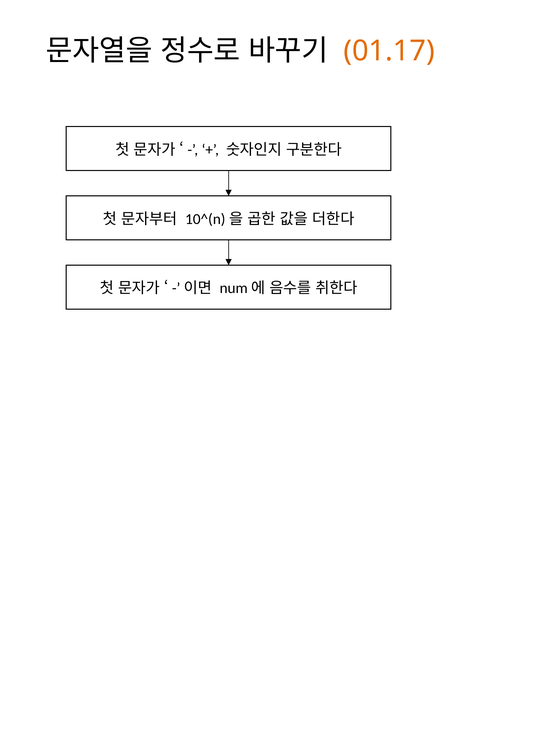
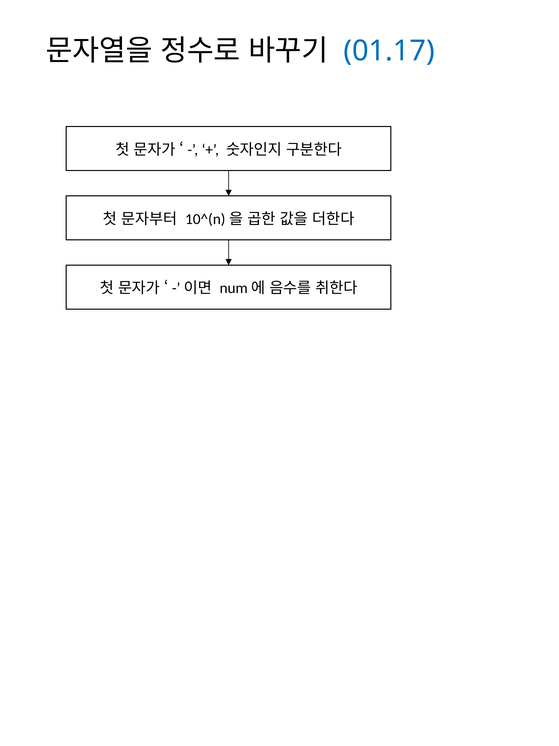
01.17 colour: orange -> blue
